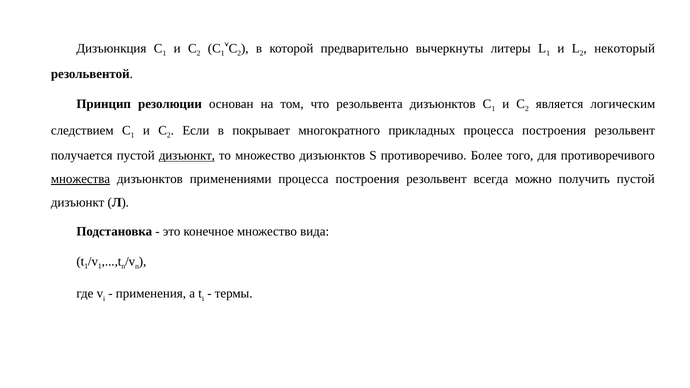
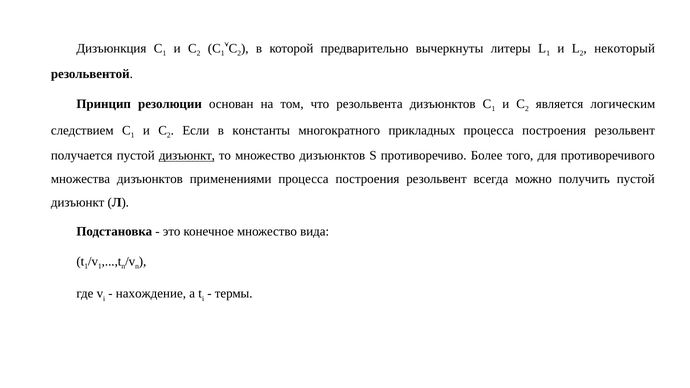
покрывает: покрывает -> константы
множества underline: present -> none
применения: применения -> нахождение
